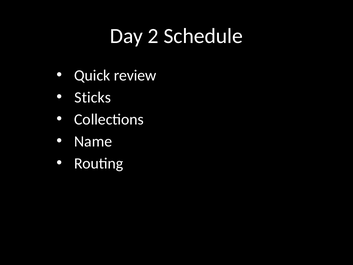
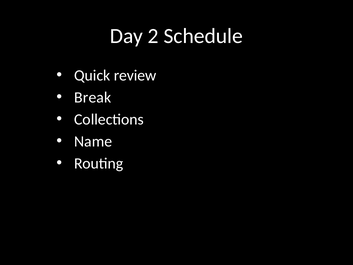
Sticks: Sticks -> Break
